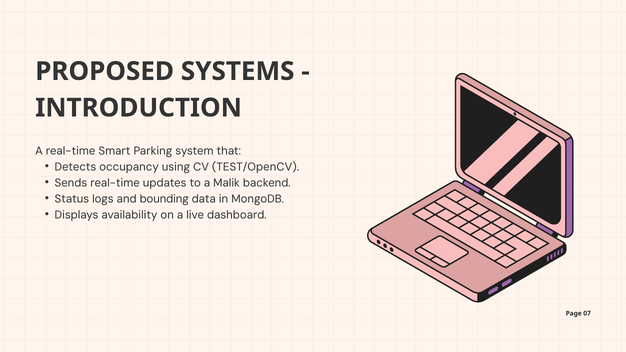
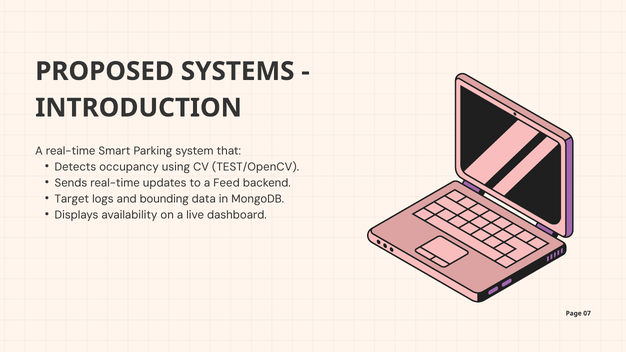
Malik: Malik -> Feed
Status: Status -> Target
